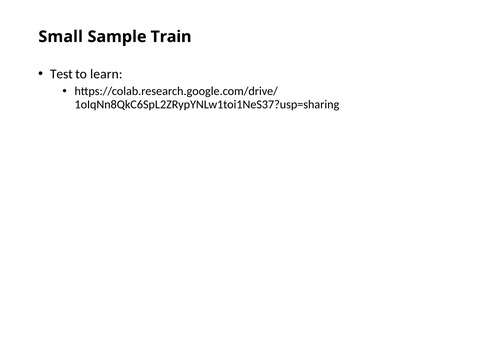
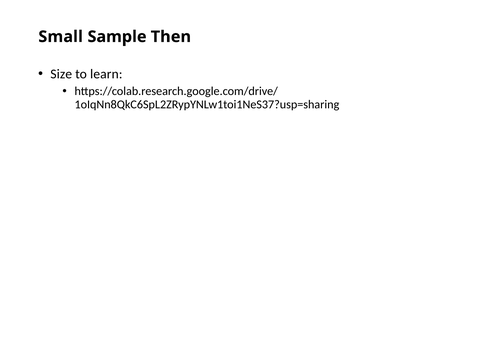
Train: Train -> Then
Test: Test -> Size
